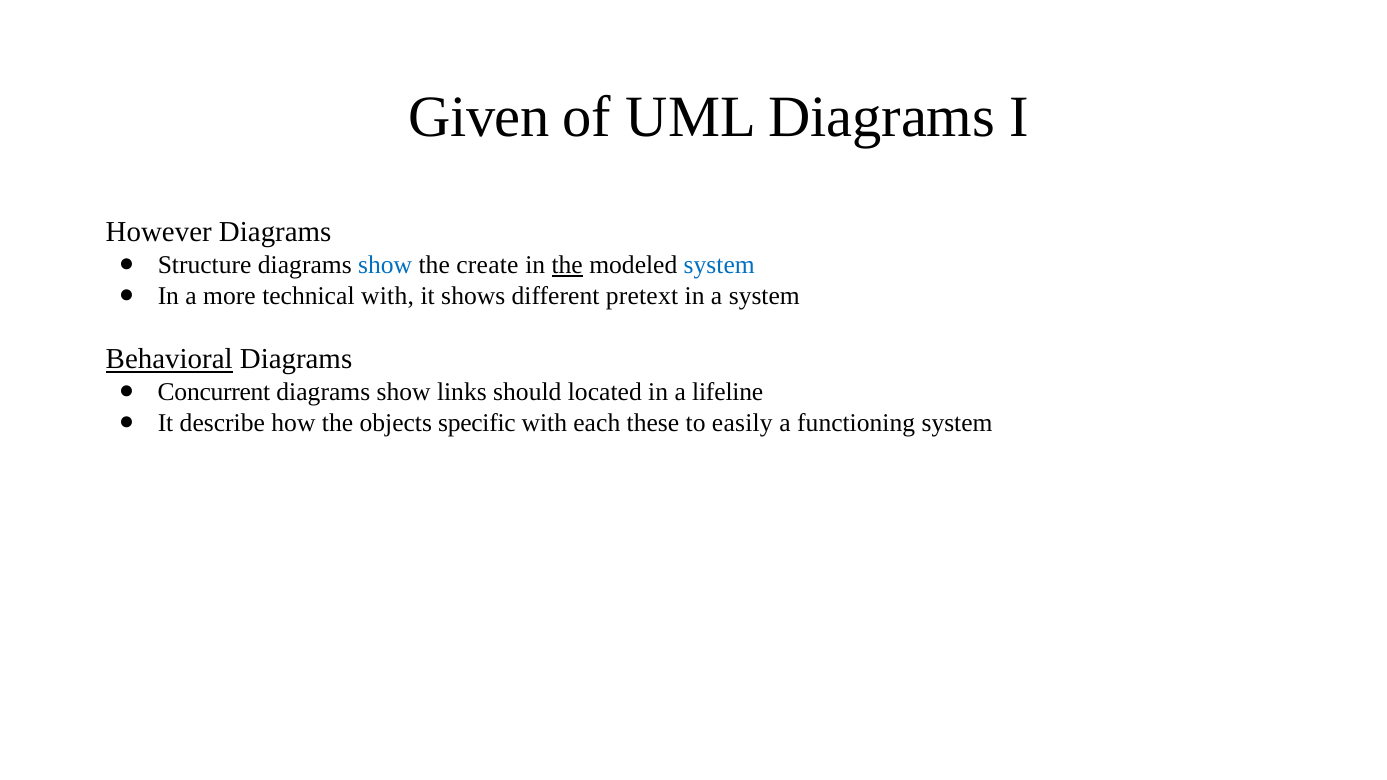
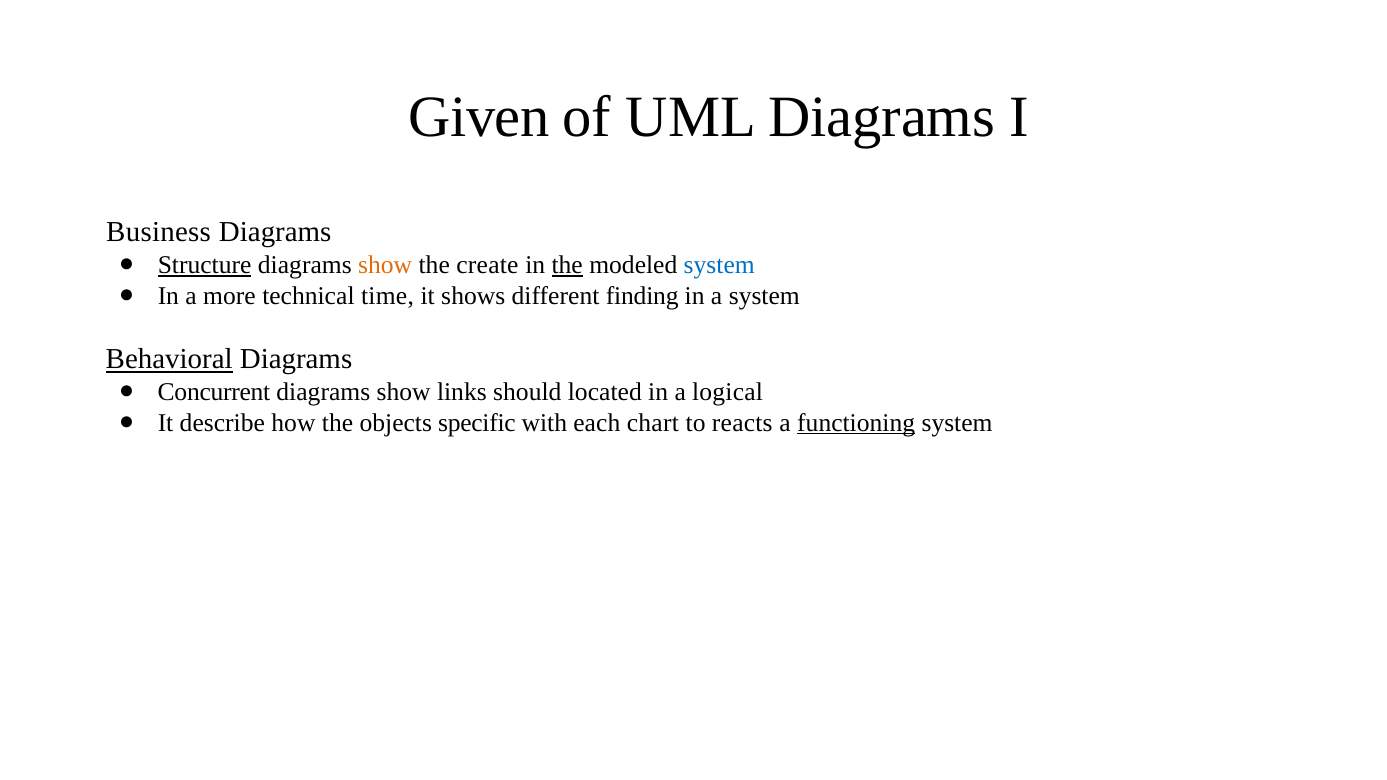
However: However -> Business
Structure underline: none -> present
show at (385, 265) colour: blue -> orange
technical with: with -> time
pretext: pretext -> finding
lifeline: lifeline -> logical
these: these -> chart
easily: easily -> reacts
functioning underline: none -> present
